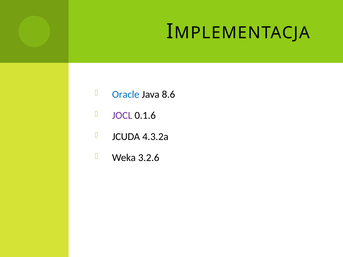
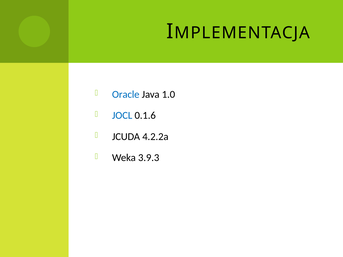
8.6: 8.6 -> 1.0
JOCL colour: purple -> blue
4.3.2a: 4.3.2a -> 4.2.2a
3.2.6: 3.2.6 -> 3.9.3
